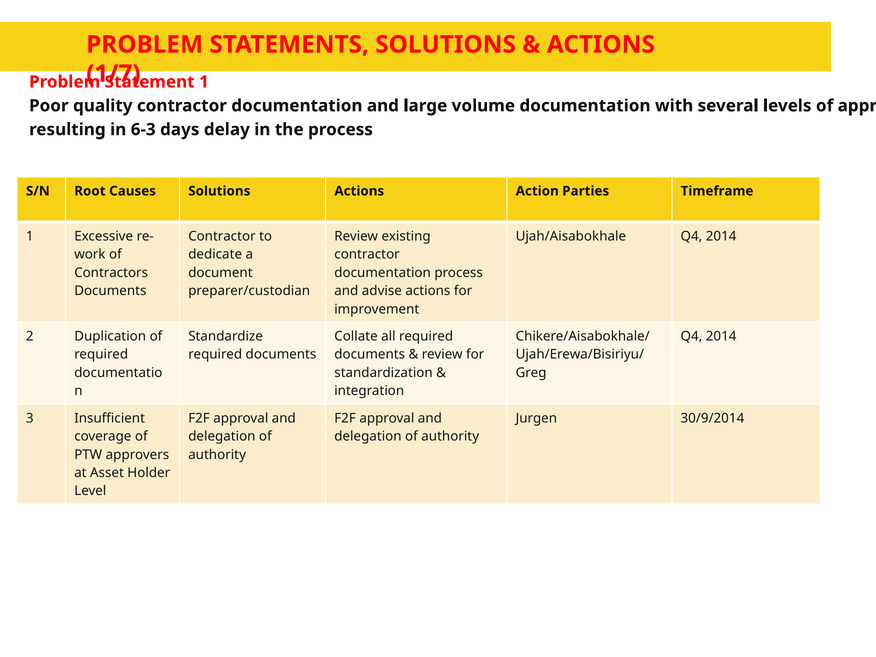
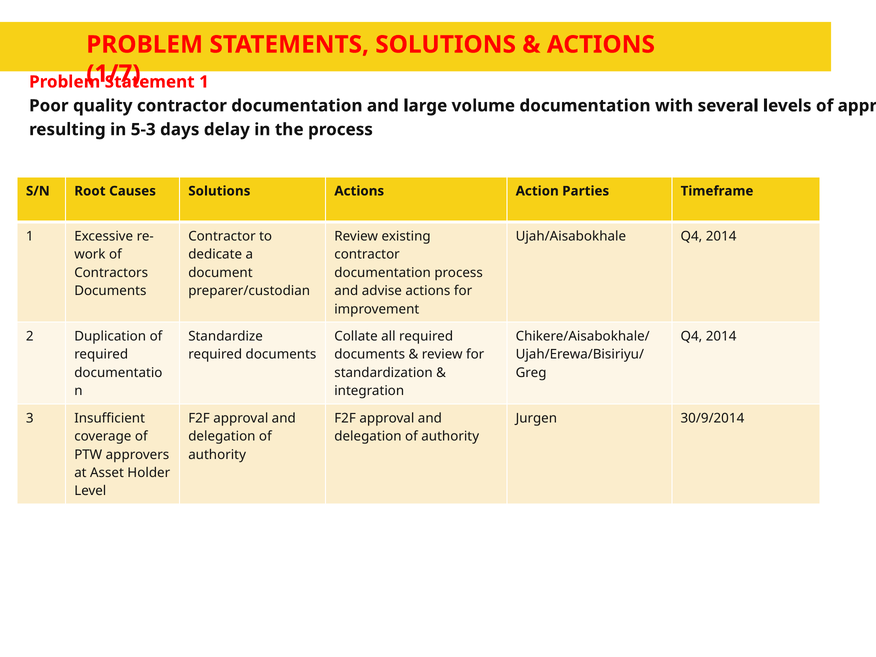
6-3: 6-3 -> 5-3
